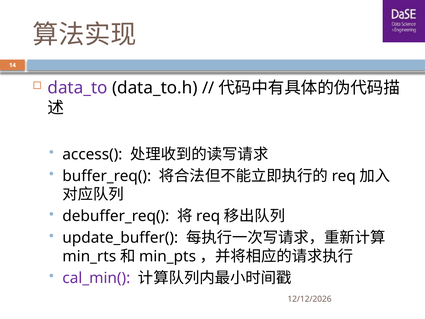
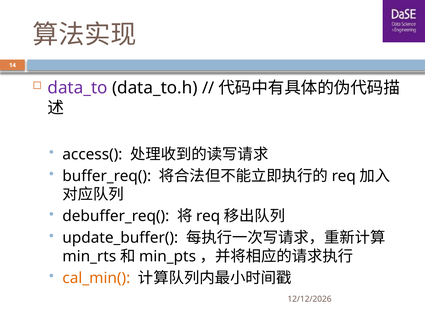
cal_min( colour: purple -> orange
